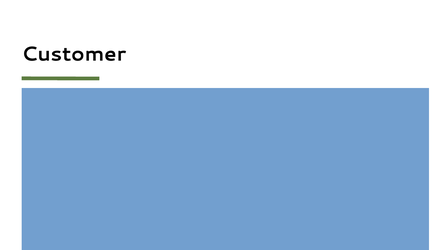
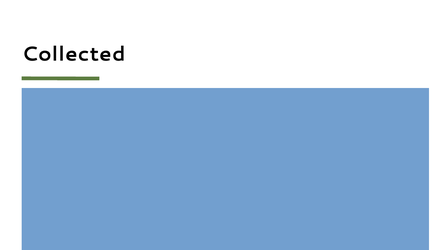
Customer: Customer -> Collected
